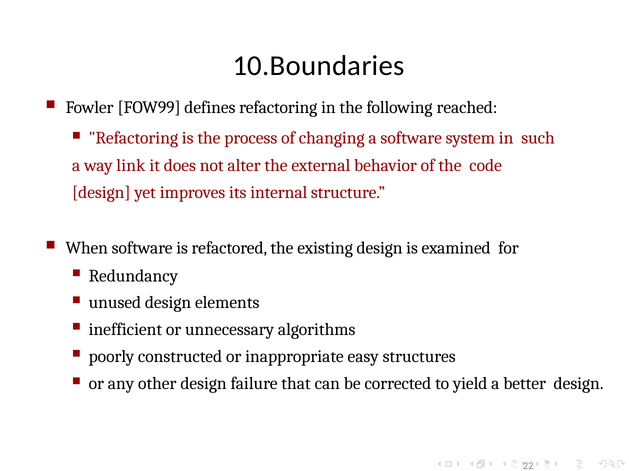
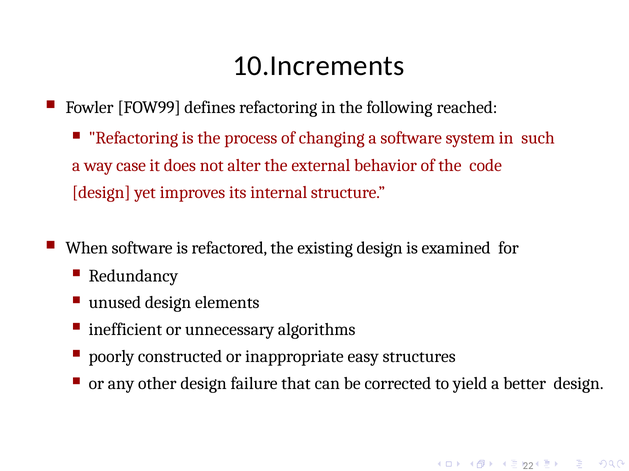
10.Boundaries: 10.Boundaries -> 10.Increments
link: link -> case
